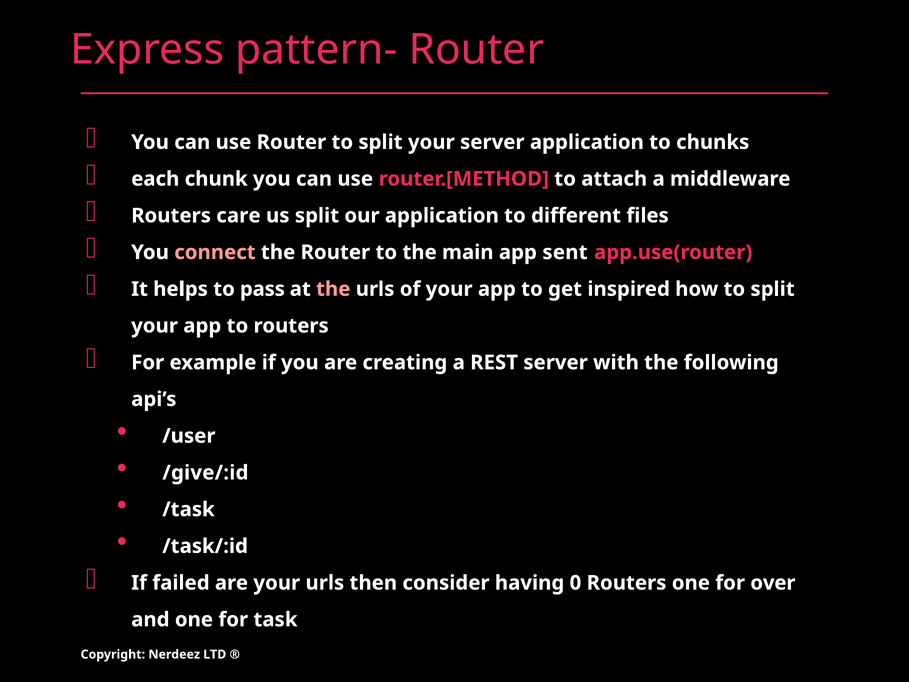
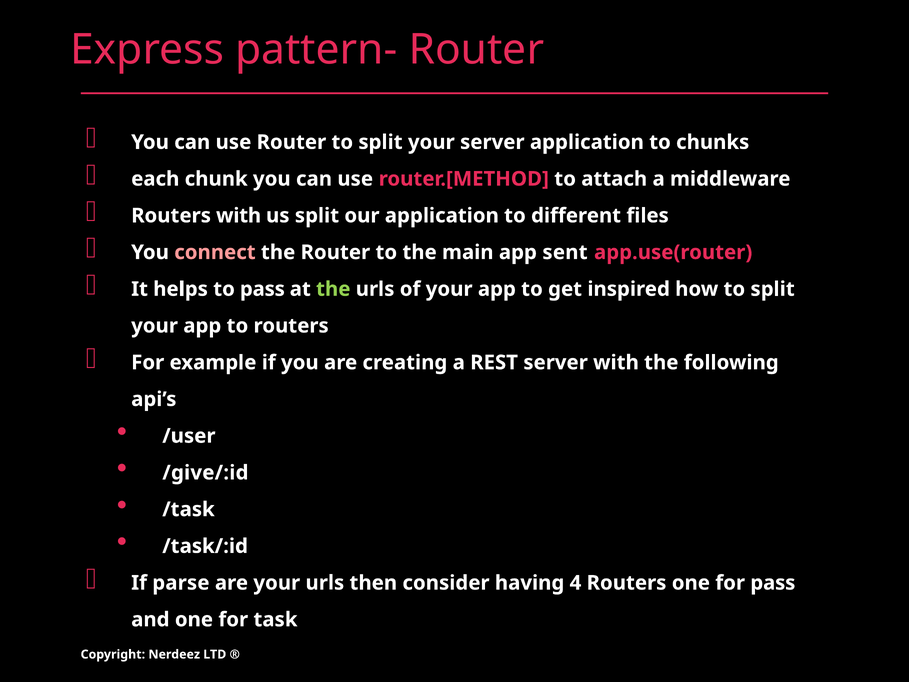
Routers care: care -> with
the at (333, 289) colour: pink -> light green
failed: failed -> parse
0: 0 -> 4
for over: over -> pass
